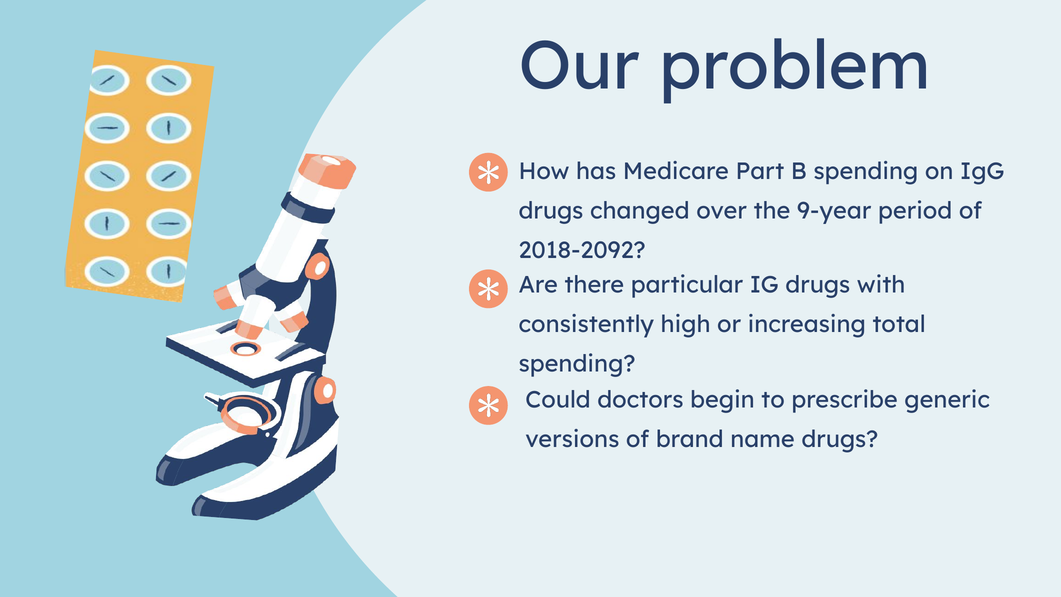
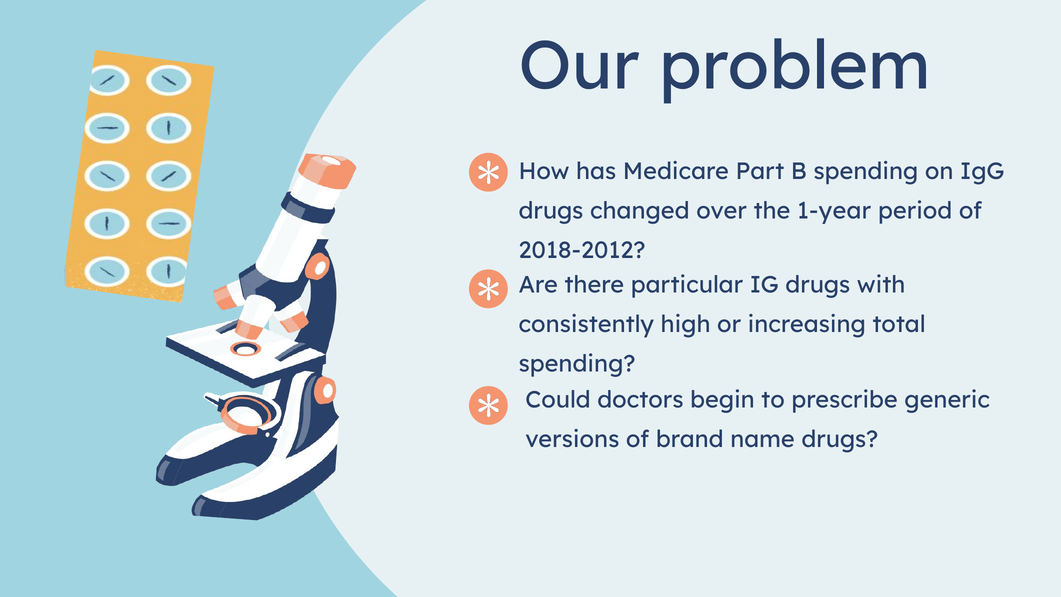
9-year: 9-year -> 1-year
2018-2092: 2018-2092 -> 2018-2012
